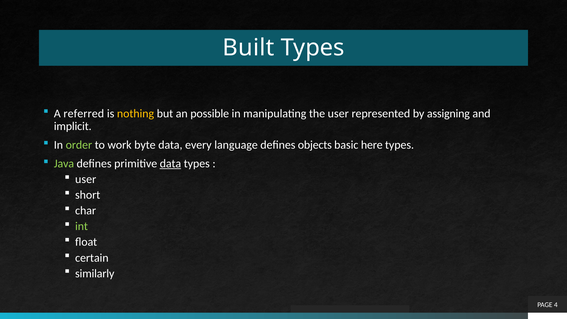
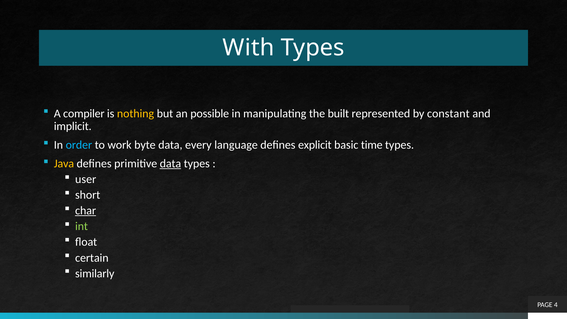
Built: Built -> With
referred: referred -> compiler
the user: user -> built
assigning: assigning -> constant
order colour: light green -> light blue
objects: objects -> explicit
here: here -> time
Java colour: light green -> yellow
char underline: none -> present
